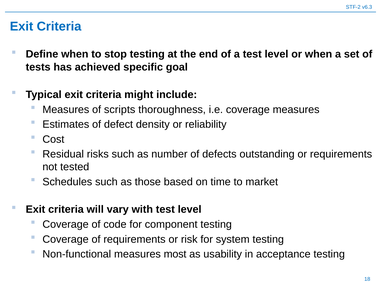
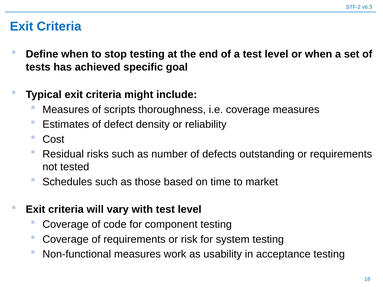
most: most -> work
